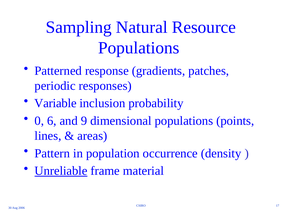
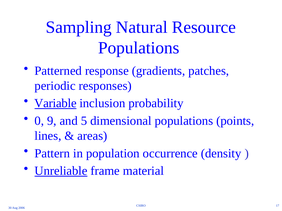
Variable underline: none -> present
6: 6 -> 9
9: 9 -> 5
